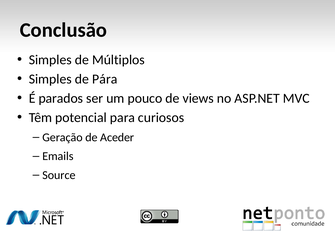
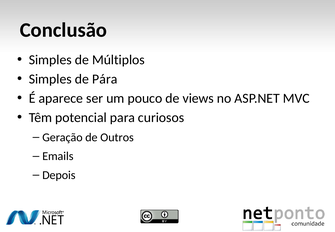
parados: parados -> aparece
Aceder: Aceder -> Outros
Source: Source -> Depois
